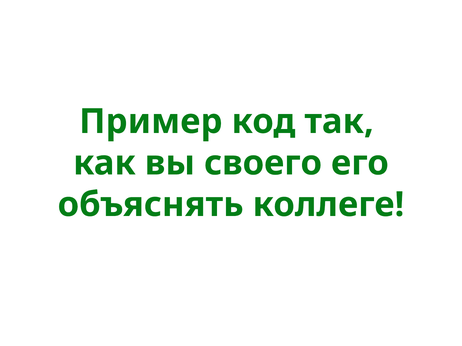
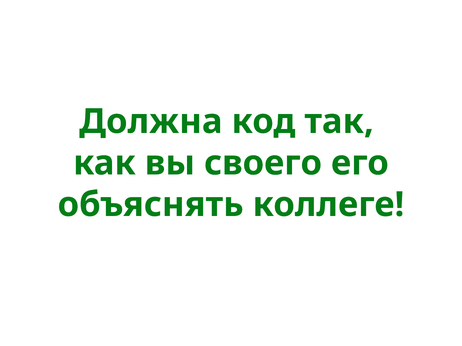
Пример: Пример -> Должна
